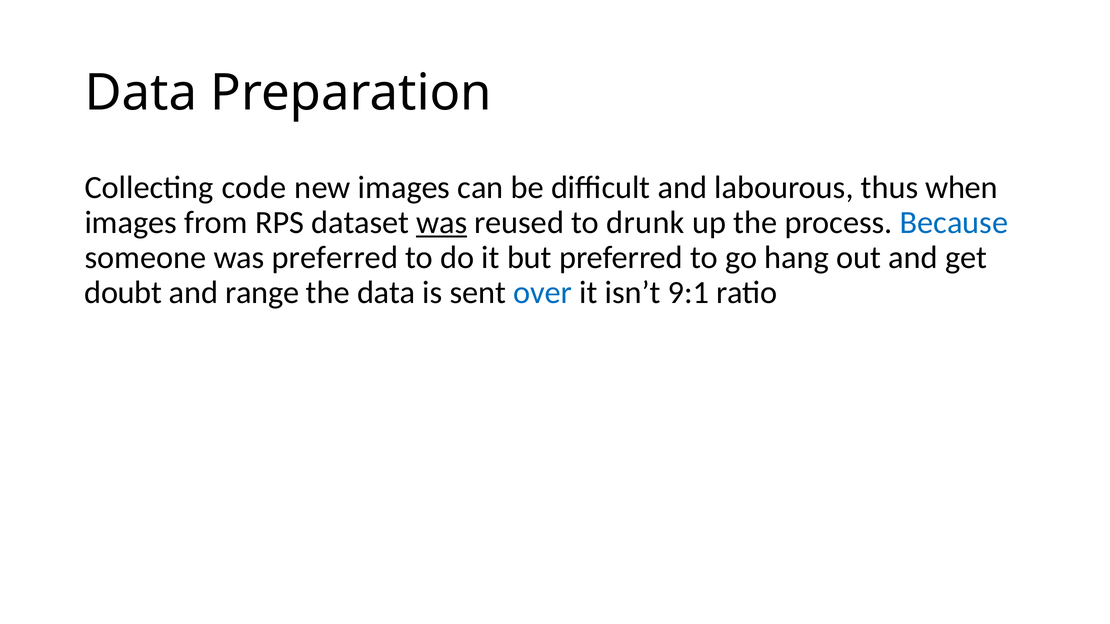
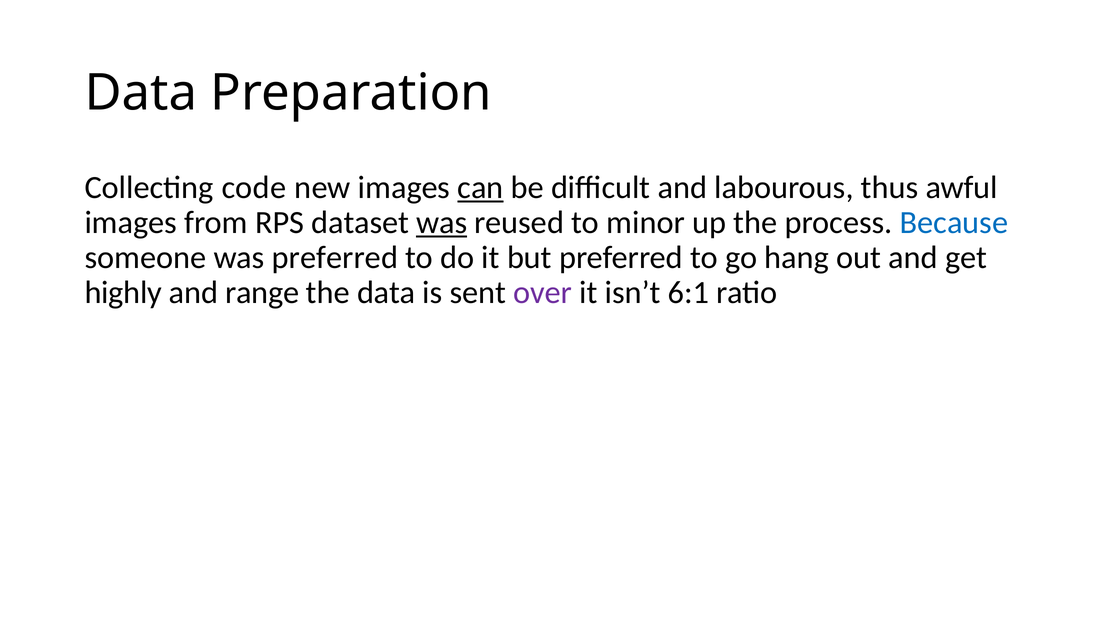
can underline: none -> present
when: when -> awful
drunk: drunk -> minor
doubt: doubt -> highly
over colour: blue -> purple
9:1: 9:1 -> 6:1
